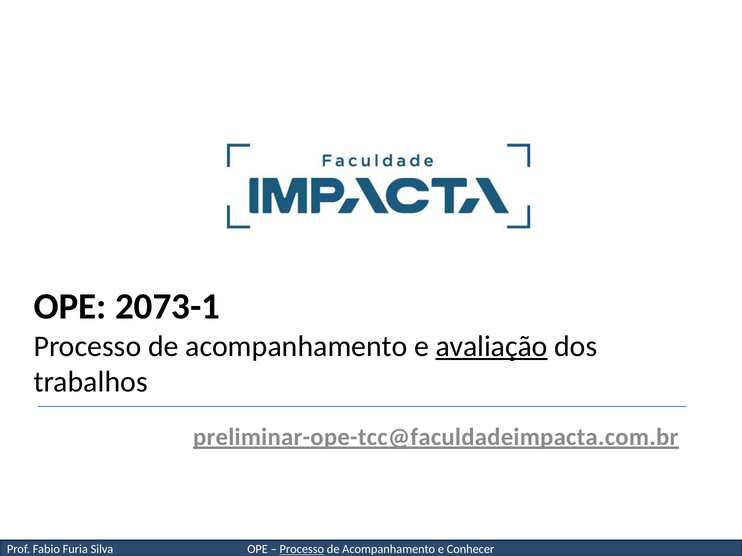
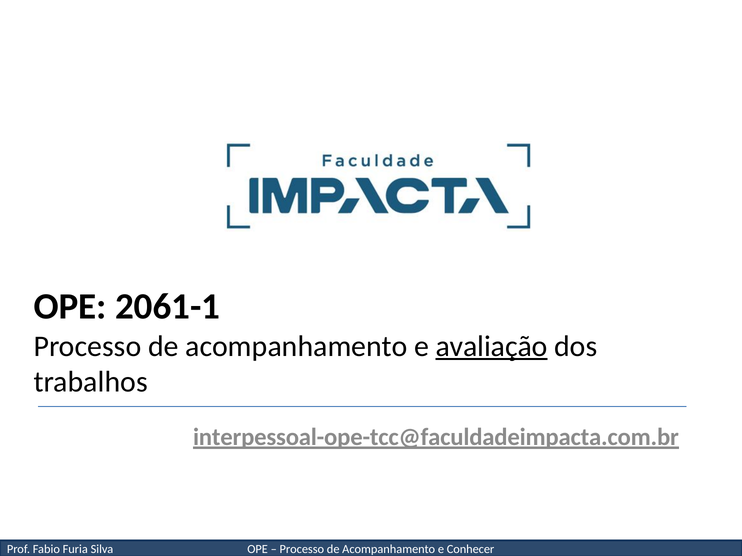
2073-1: 2073-1 -> 2061-1
preliminar-ope-tcc@faculdadeimpacta.com.br: preliminar-ope-tcc@faculdadeimpacta.com.br -> interpessoal-ope-tcc@faculdadeimpacta.com.br
Processo at (302, 550) underline: present -> none
